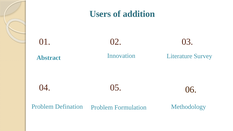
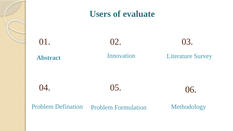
addition: addition -> evaluate
